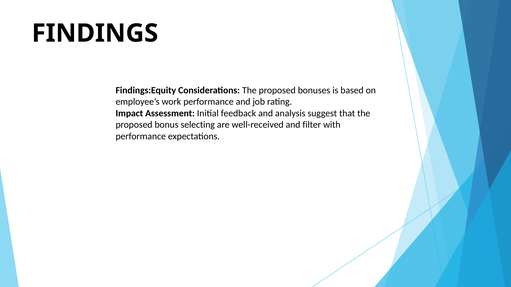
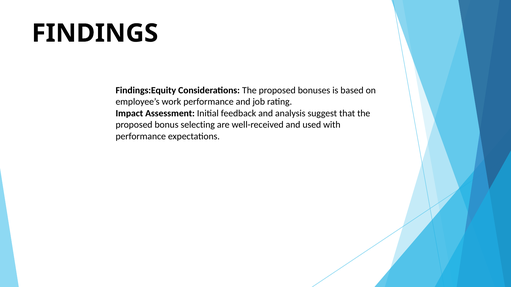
filter: filter -> used
